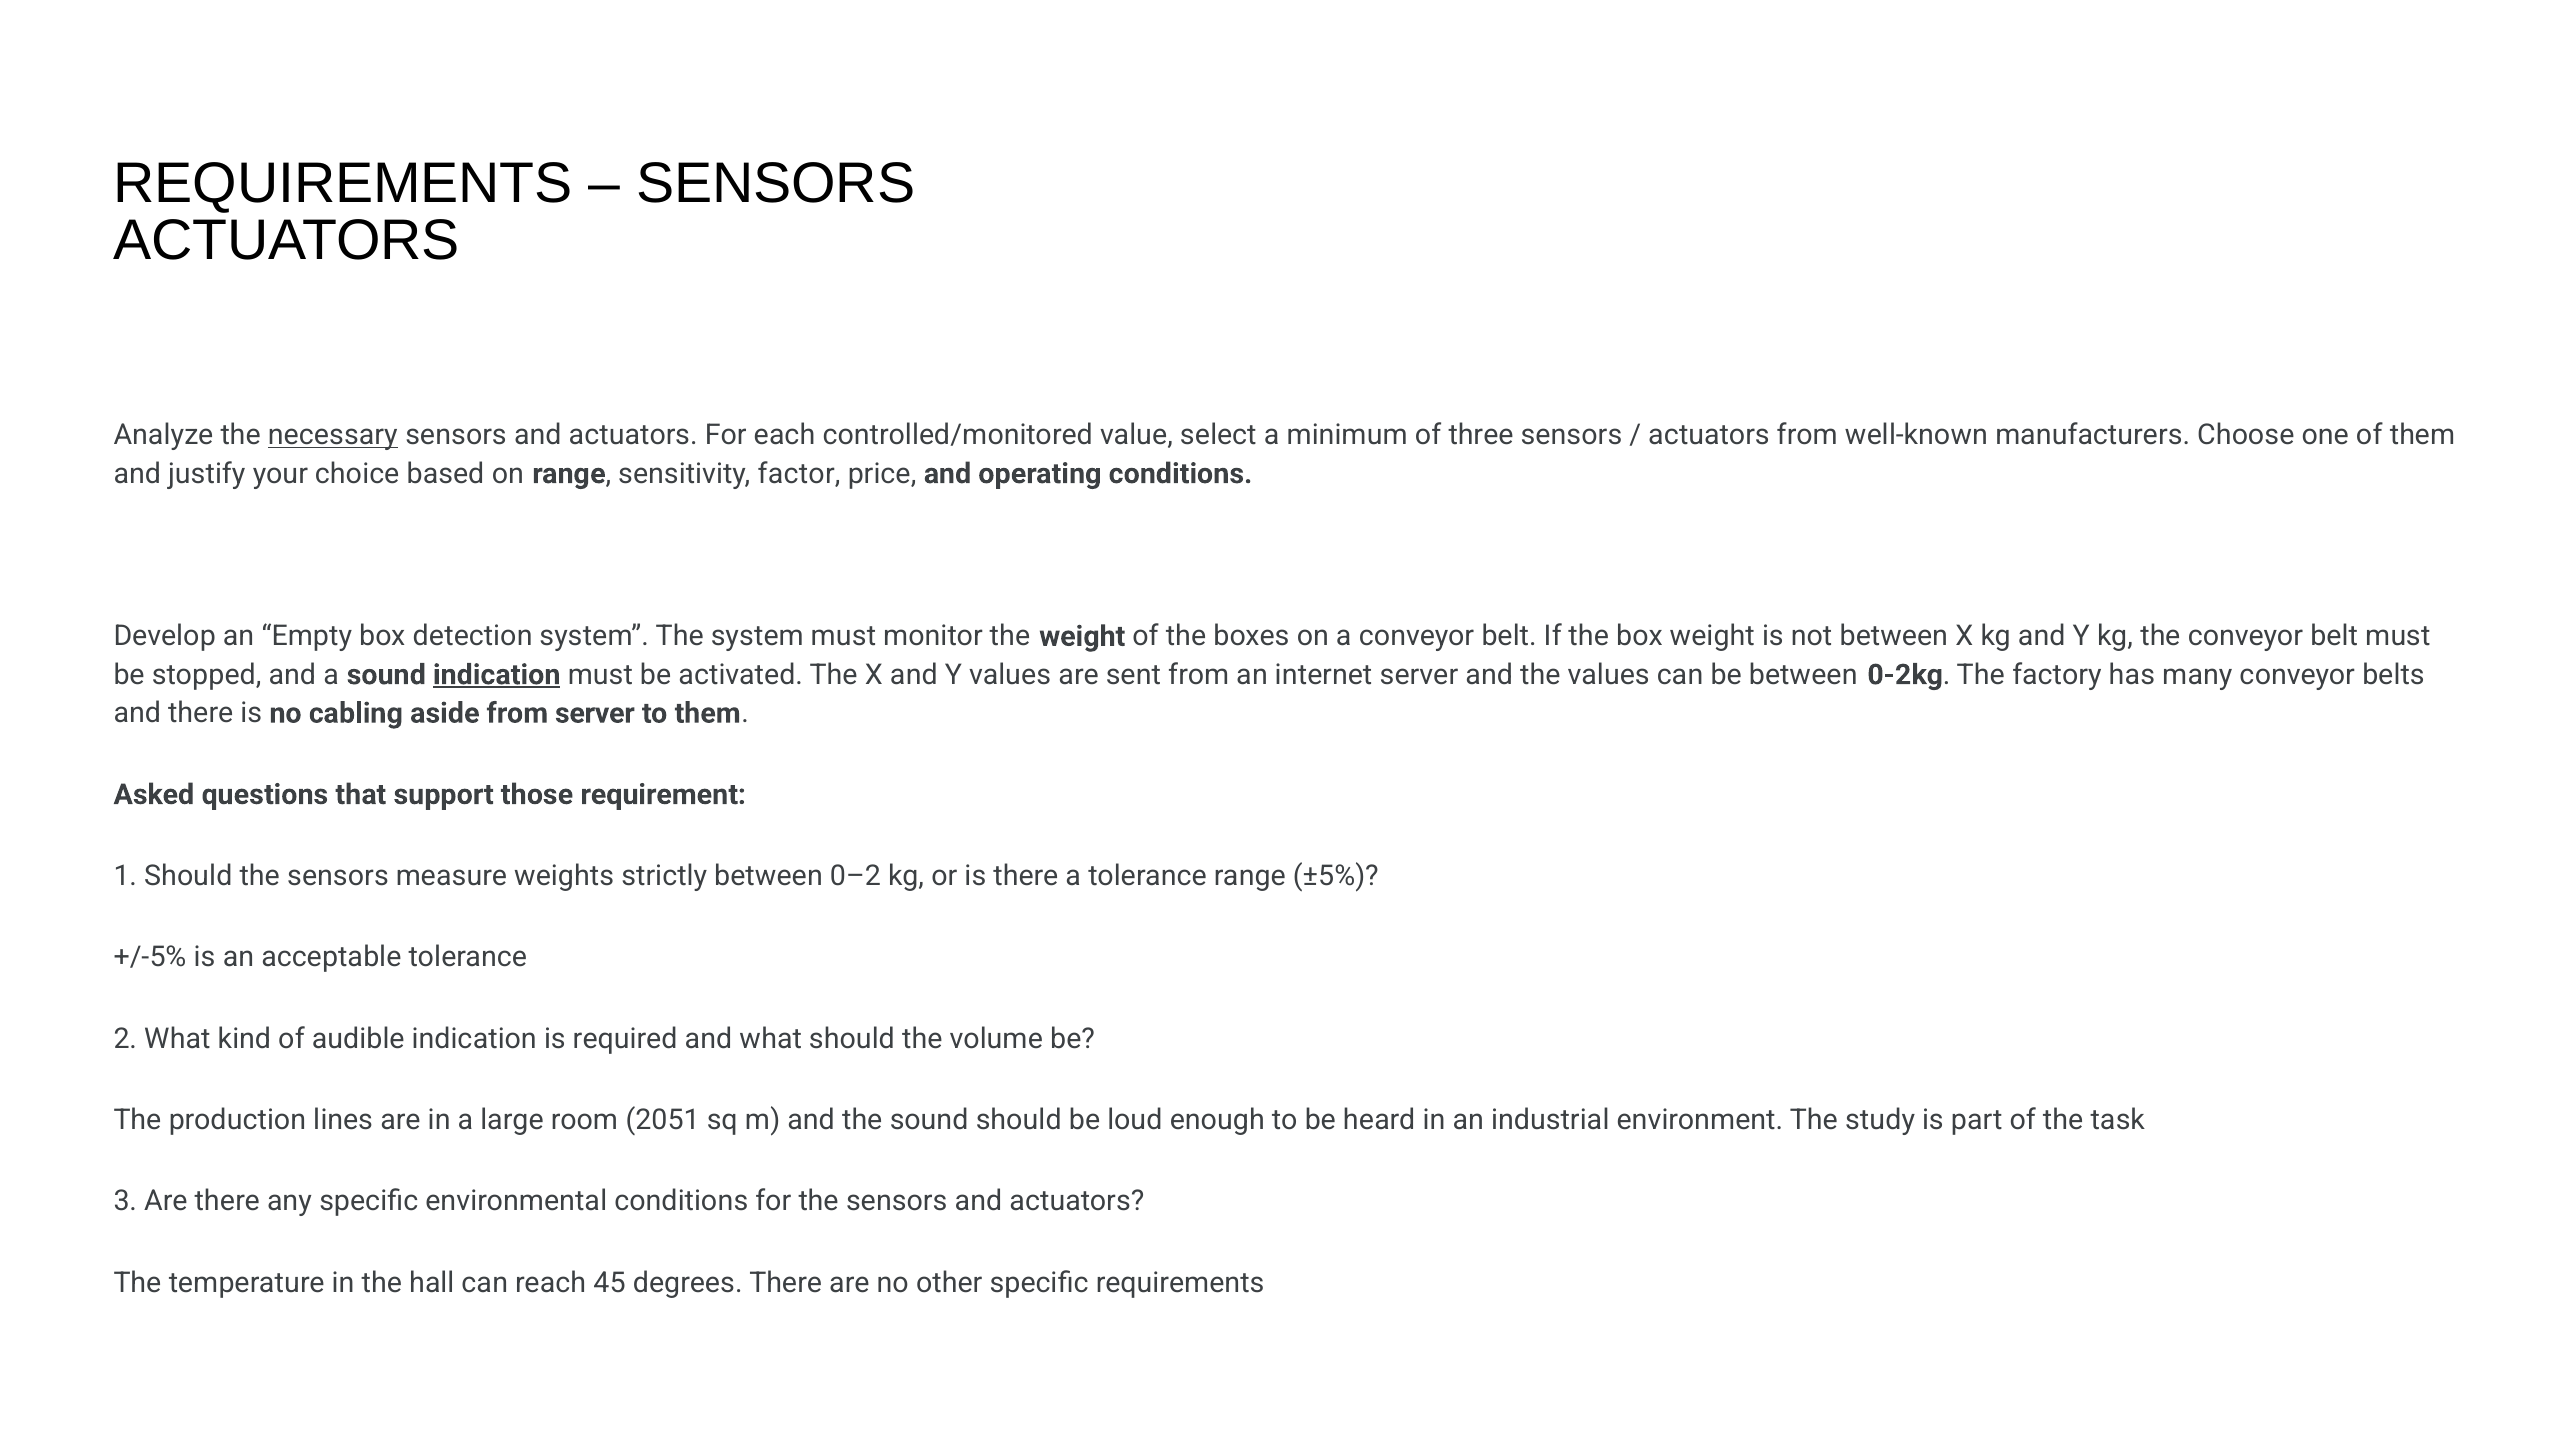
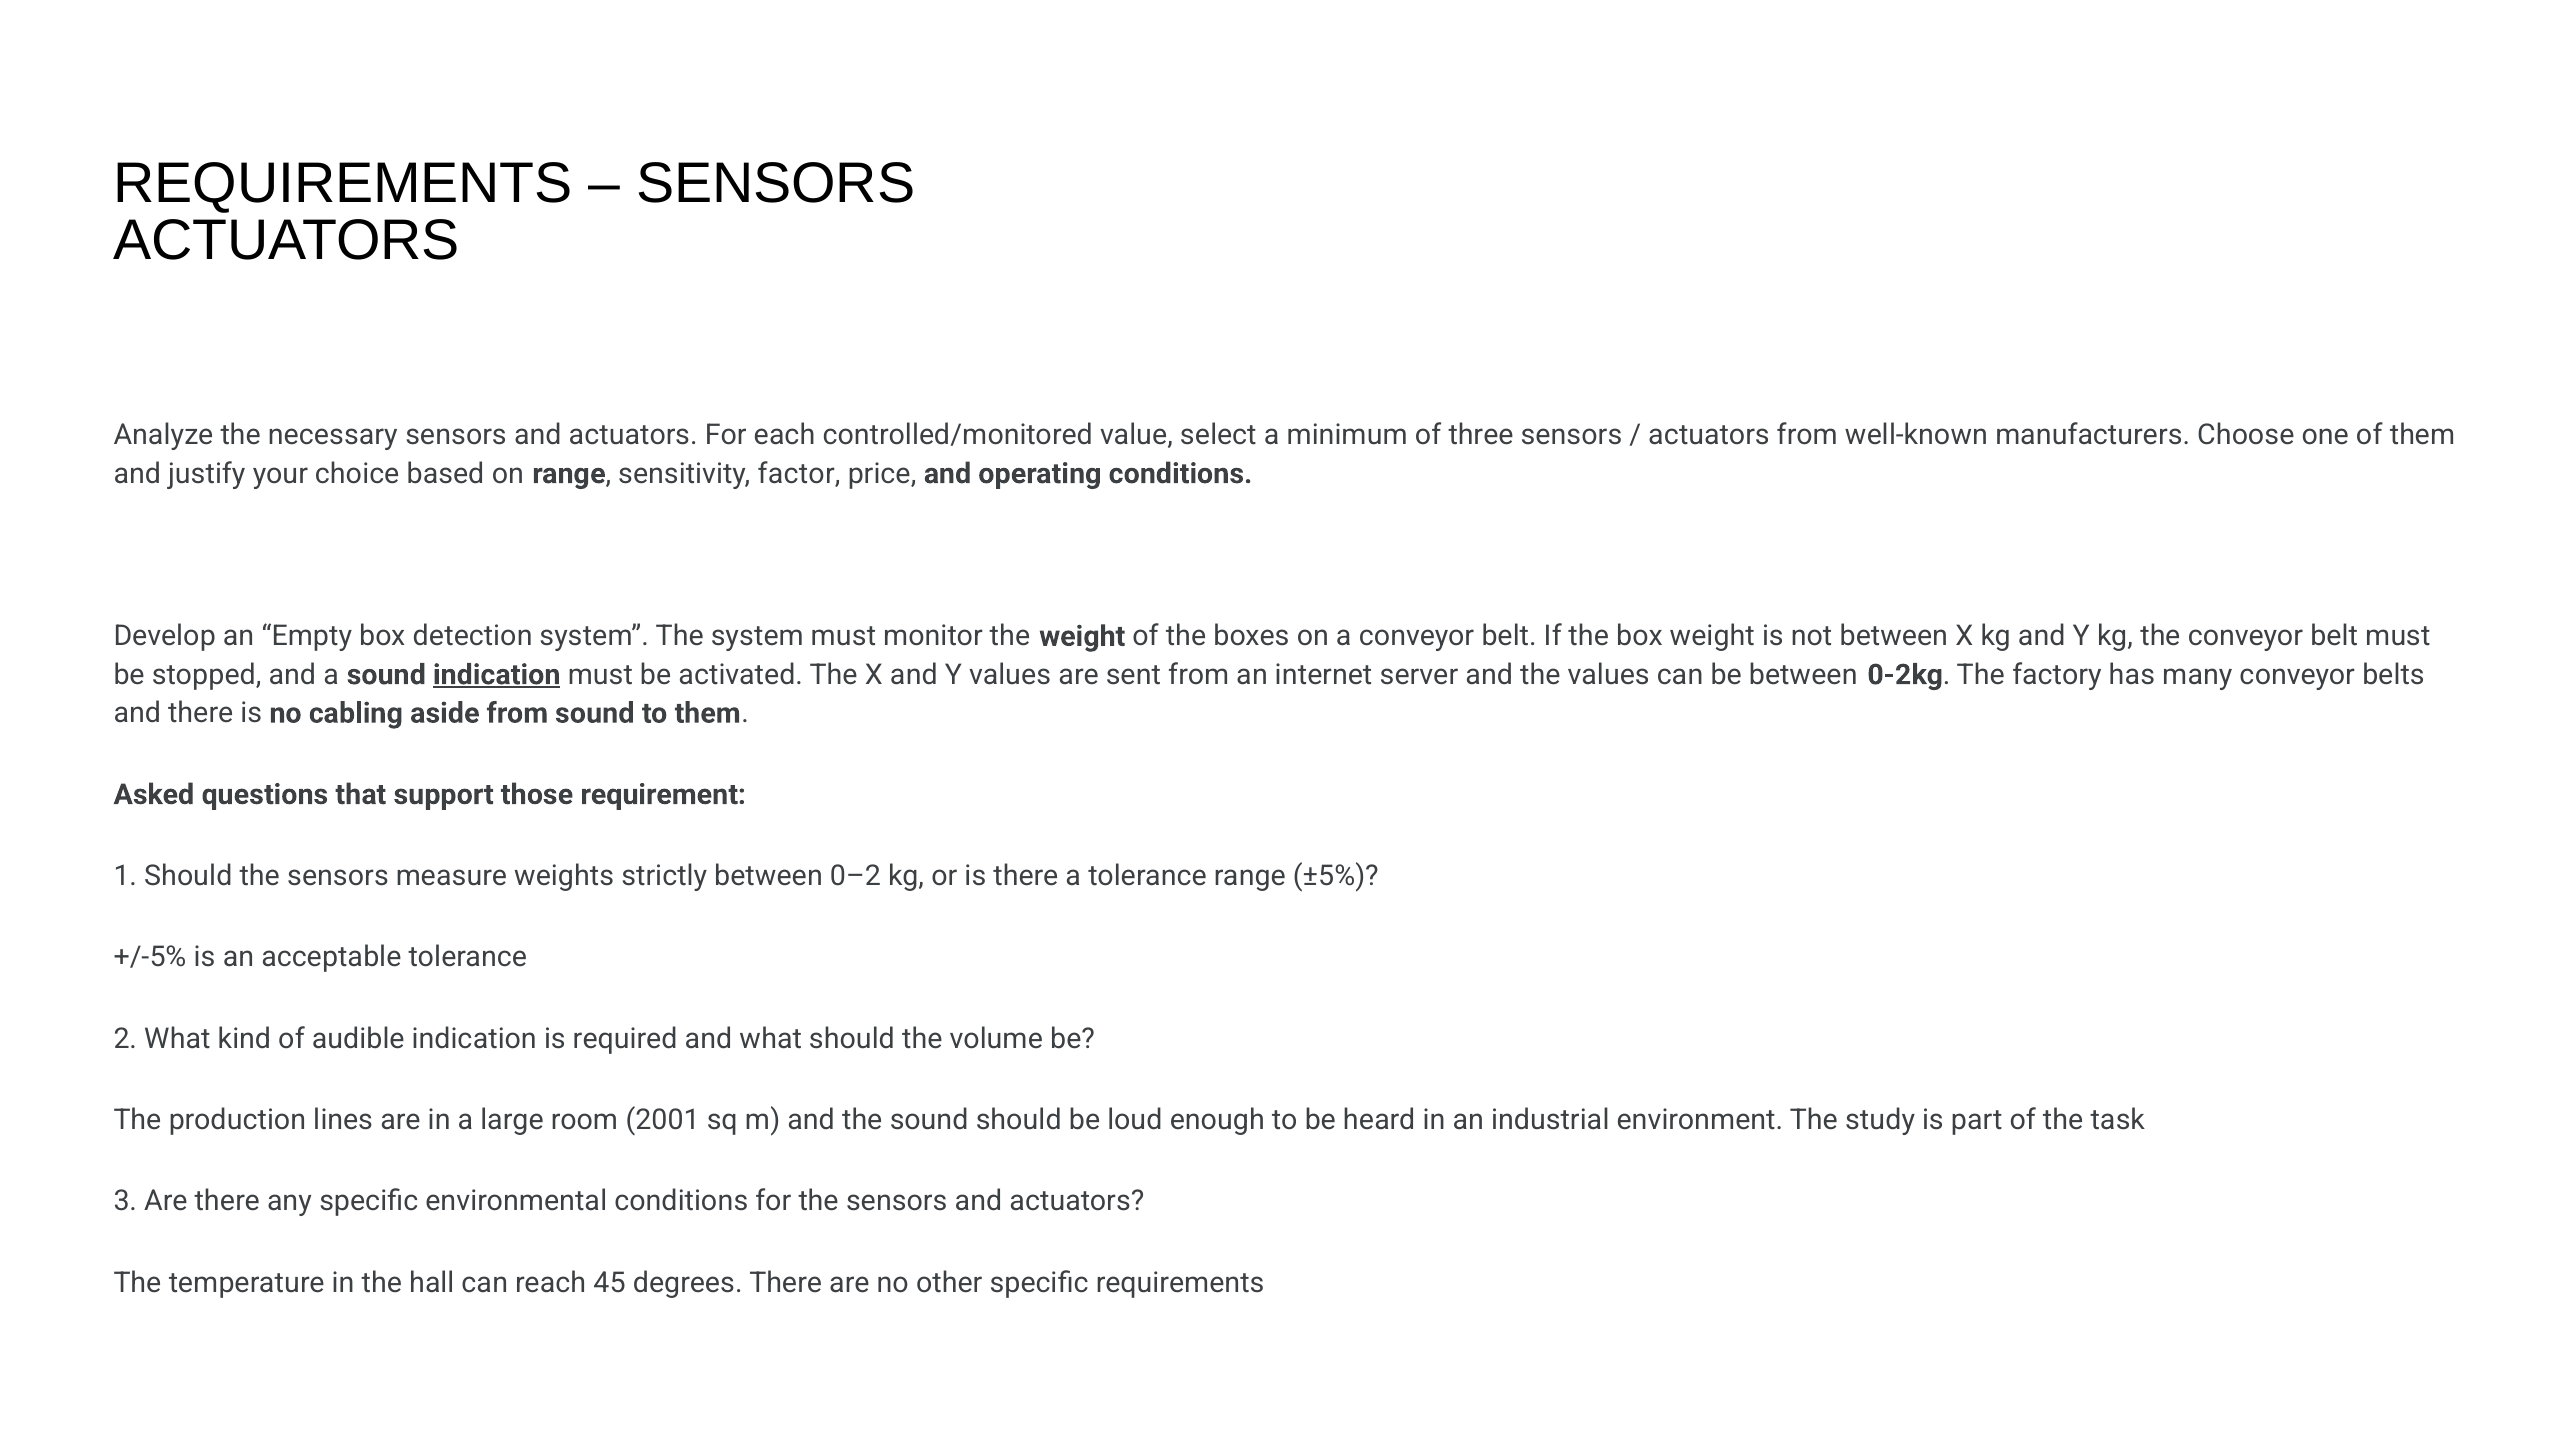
necessary underline: present -> none
from server: server -> sound
2051: 2051 -> 2001
